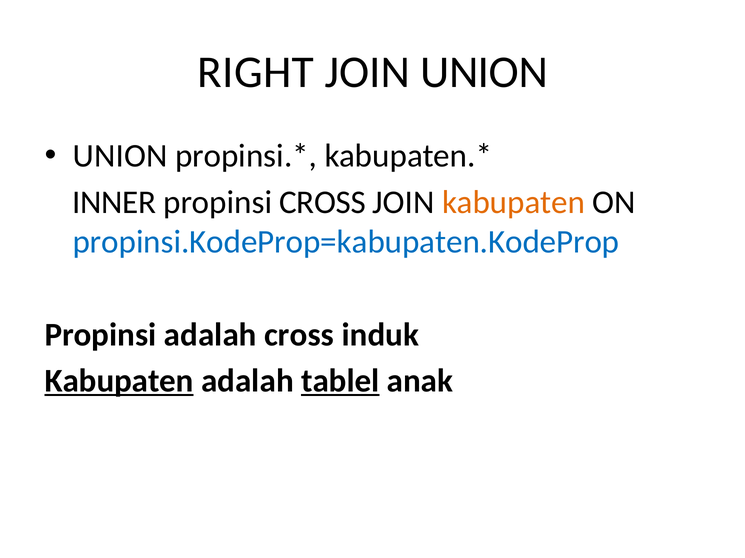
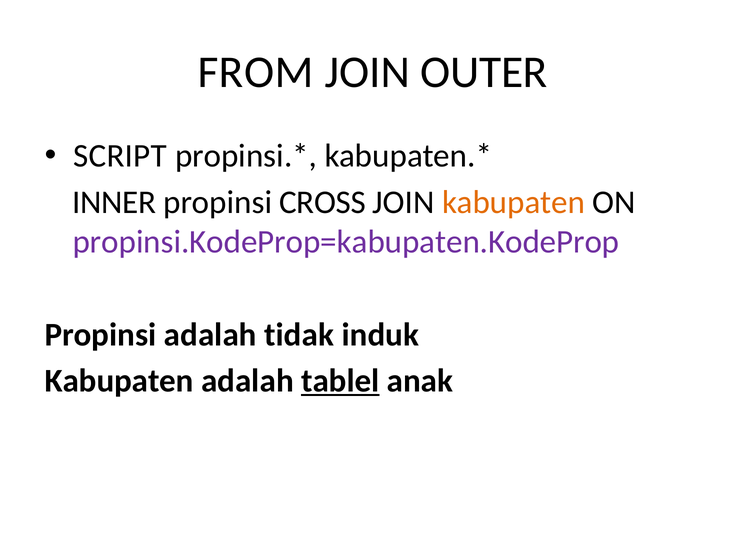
RIGHT: RIGHT -> FROM
JOIN UNION: UNION -> OUTER
UNION at (120, 156): UNION -> SCRIPT
propinsi.KodeProp=kabupaten.KodeProp colour: blue -> purple
adalah cross: cross -> tidak
Kabupaten at (119, 382) underline: present -> none
